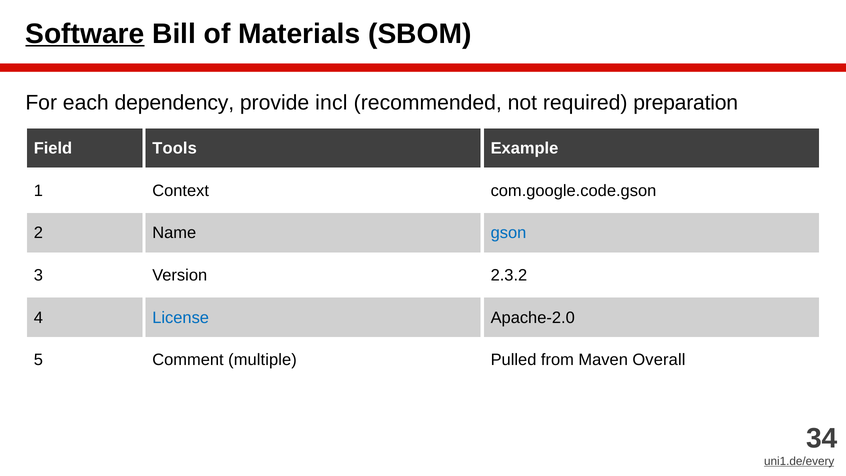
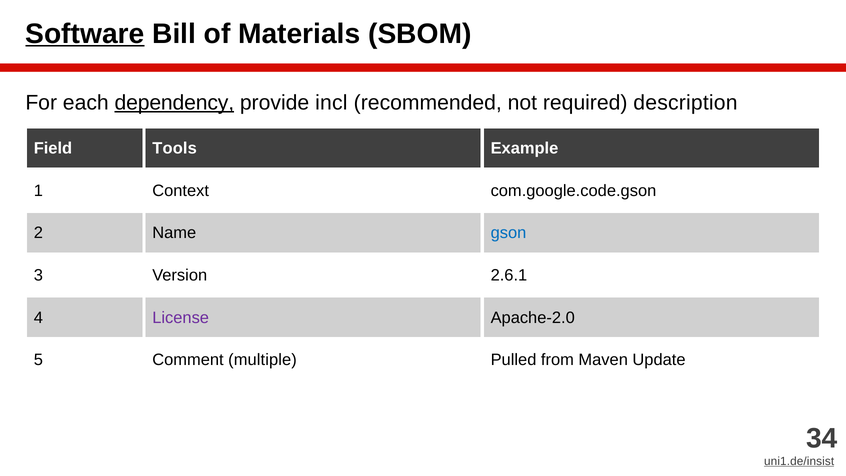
dependency underline: none -> present
preparation: preparation -> description
2.3.2: 2.3.2 -> 2.6.1
License colour: blue -> purple
Overall: Overall -> Update
uni1.de/every: uni1.de/every -> uni1.de/insist
